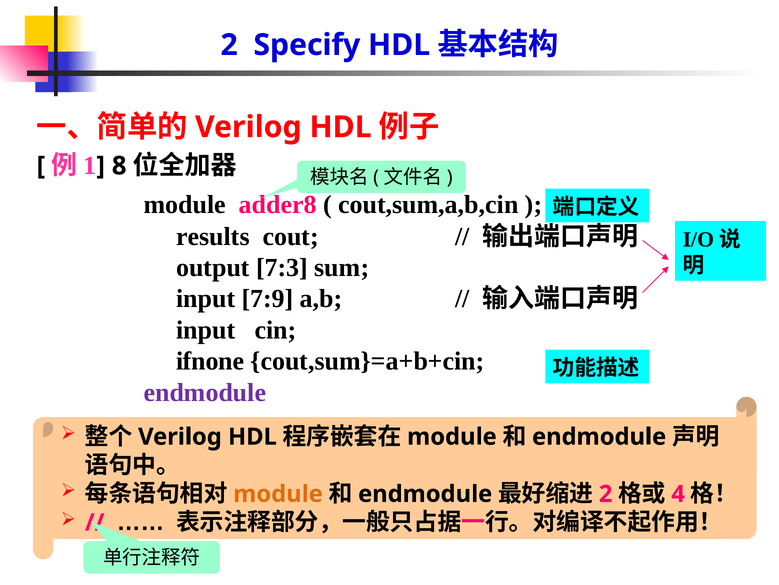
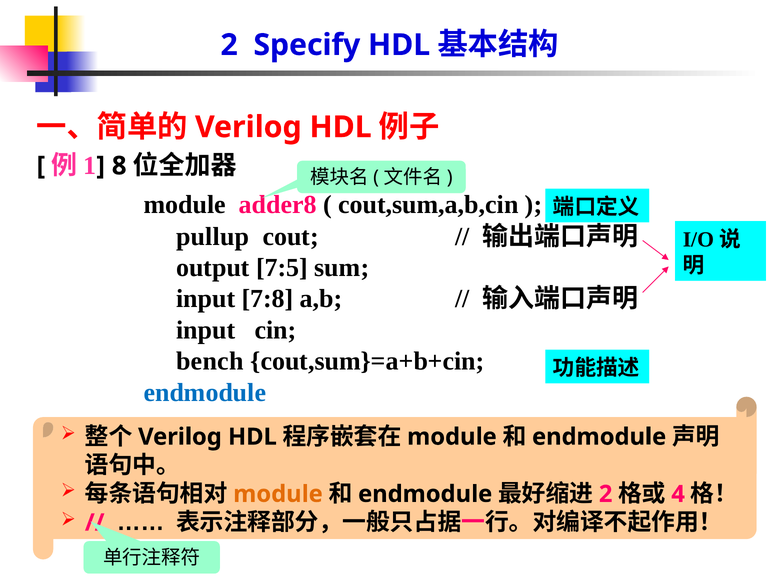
results: results -> pullup
7:3: 7:3 -> 7:5
7:9: 7:9 -> 7:8
ifnone: ifnone -> bench
endmodule at (205, 392) colour: purple -> blue
